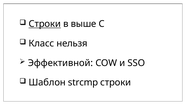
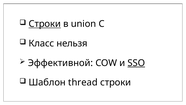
выше: выше -> union
SSO underline: none -> present
strcmp: strcmp -> thread
